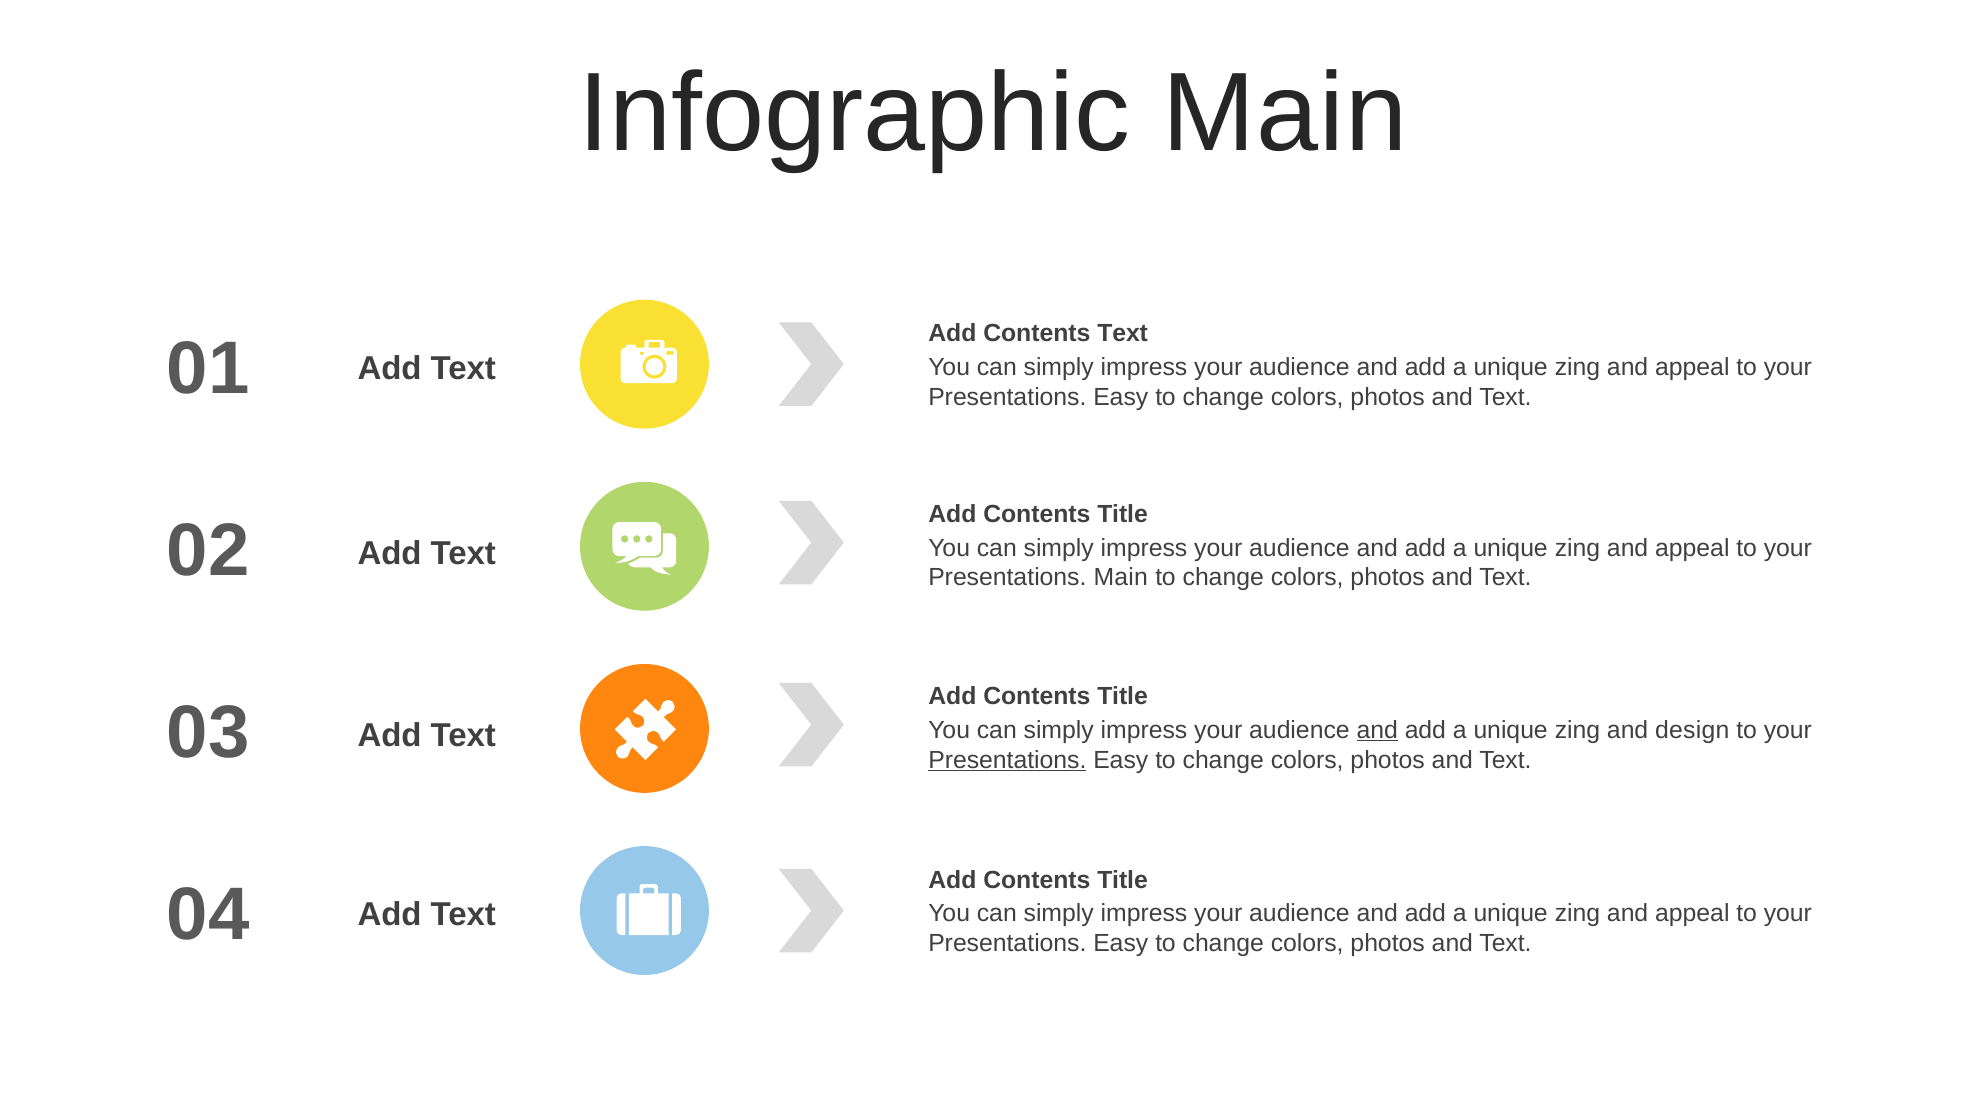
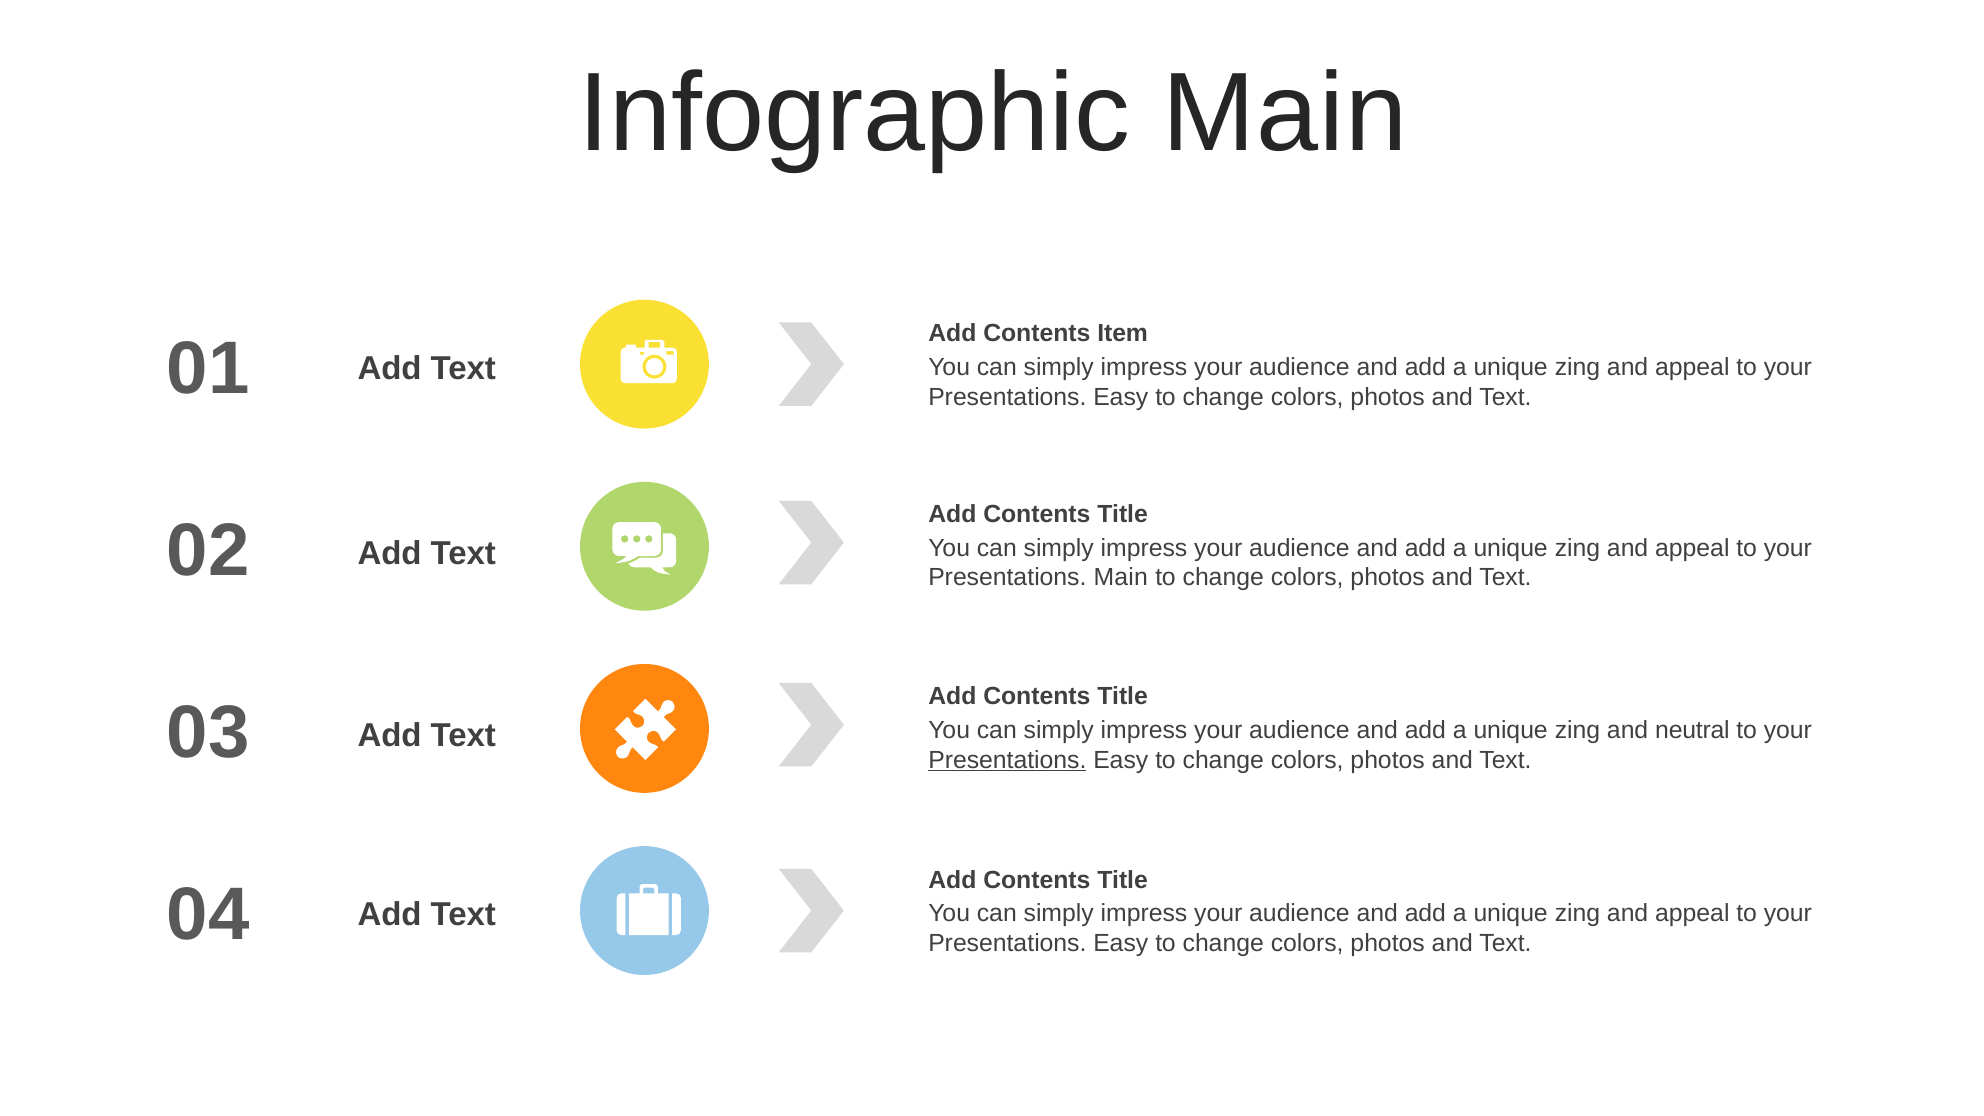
Contents Text: Text -> Item
and at (1377, 730) underline: present -> none
design: design -> neutral
